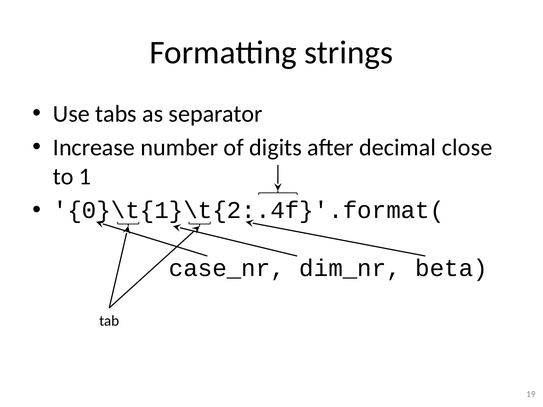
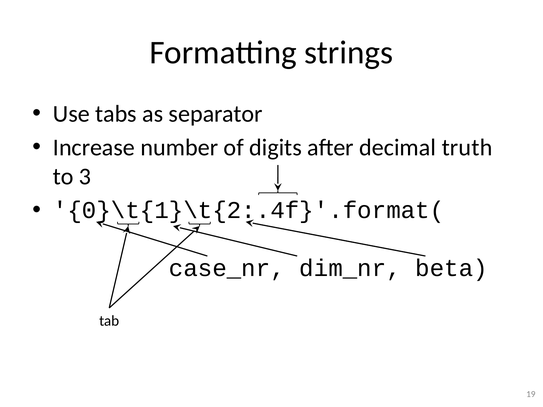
close: close -> truth
1: 1 -> 3
